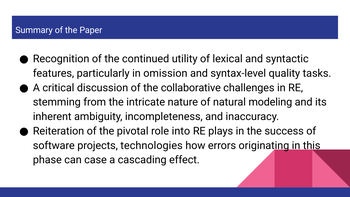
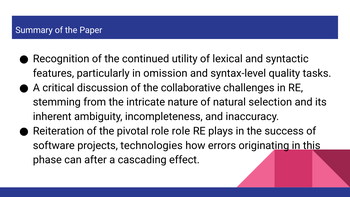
modeling: modeling -> selection
role into: into -> role
case: case -> after
